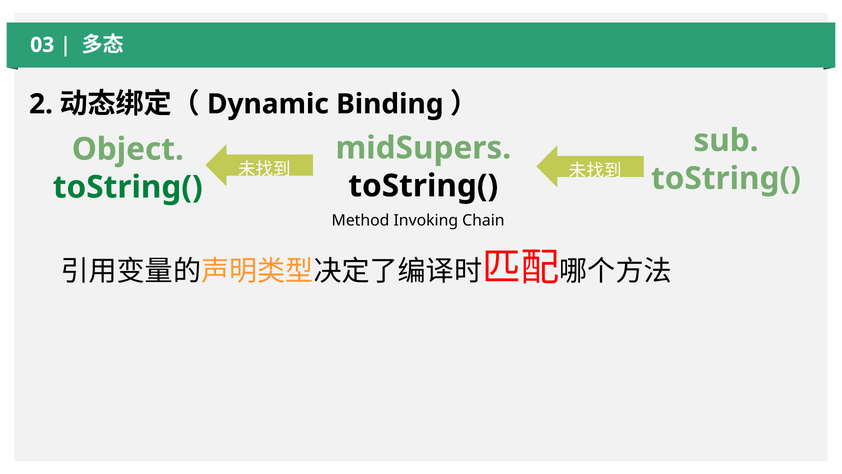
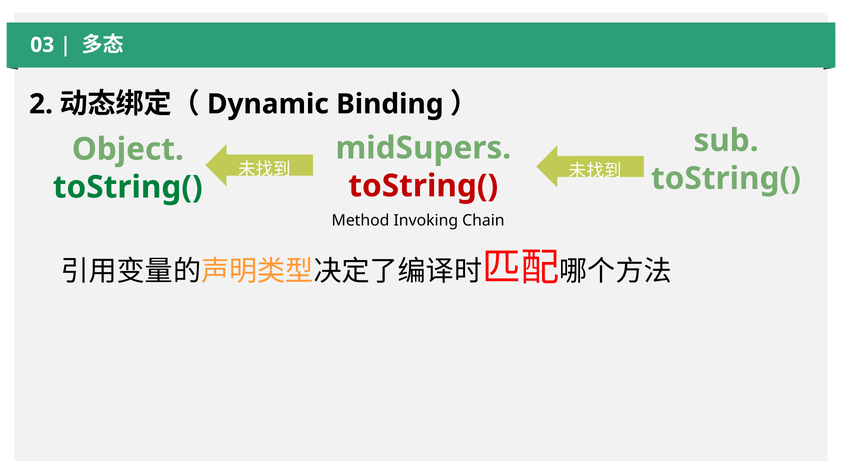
toString( at (423, 186) colour: black -> red
